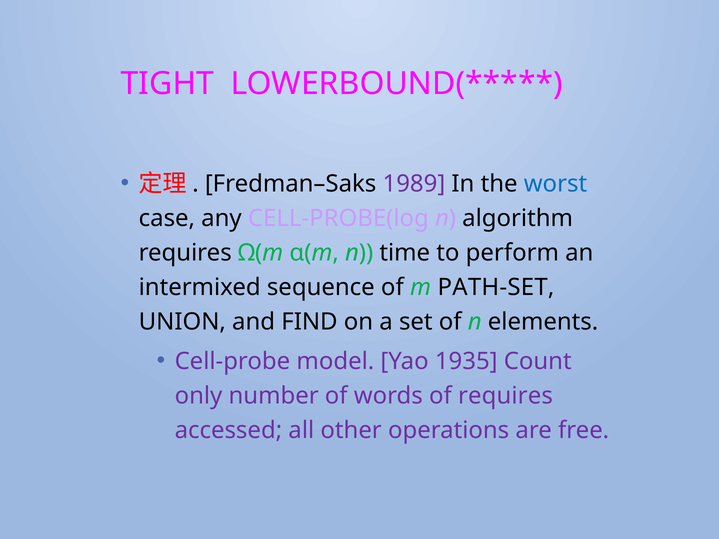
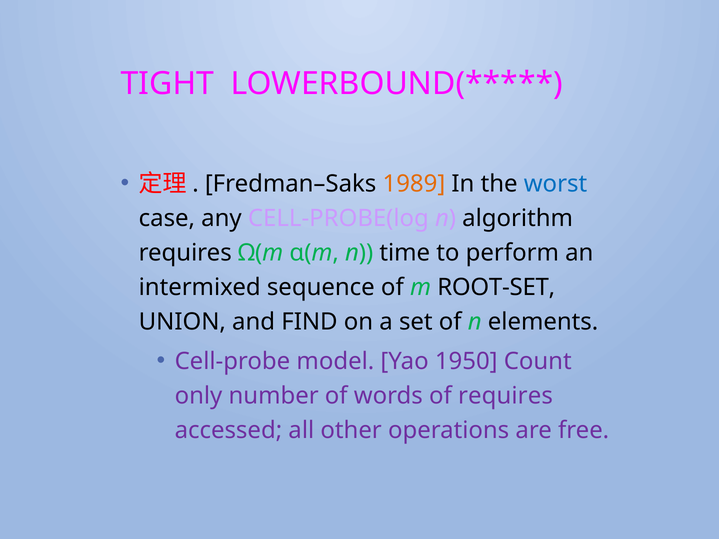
1989 colour: purple -> orange
PATH-SET: PATH-SET -> ROOT-SET
1935: 1935 -> 1950
